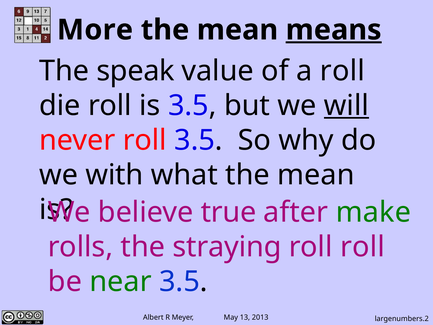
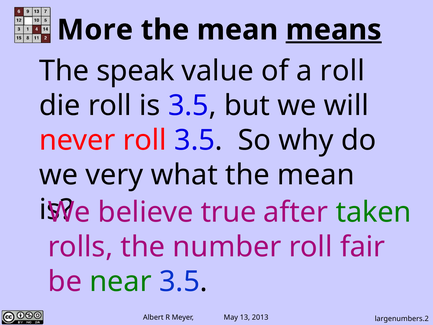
will underline: present -> none
with: with -> very
make: make -> taken
straying: straying -> number
roll roll: roll -> fair
